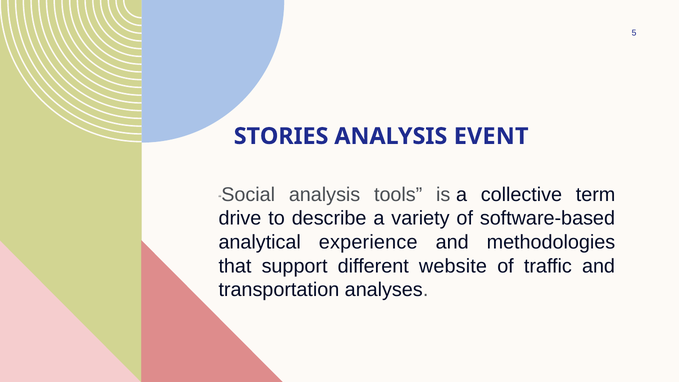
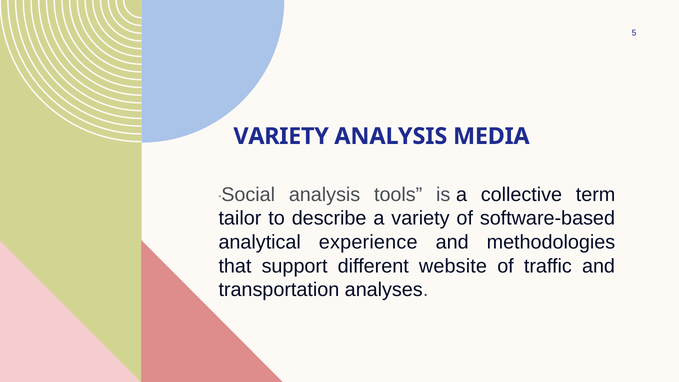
STORIES at (281, 136): STORIES -> VARIETY
EVENT: EVENT -> MEDIA
drive: drive -> tailor
